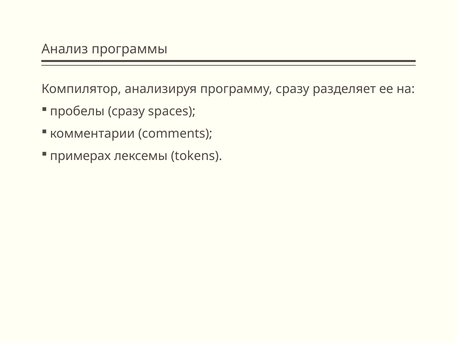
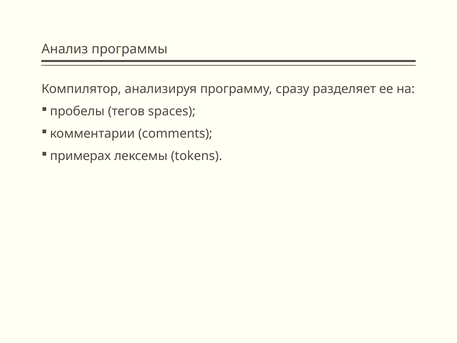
пробелы сразу: сразу -> тегов
